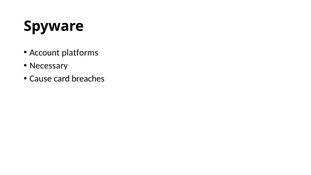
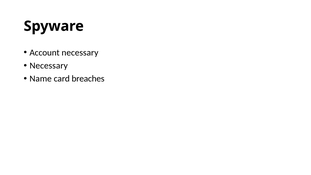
Account platforms: platforms -> necessary
Cause: Cause -> Name
